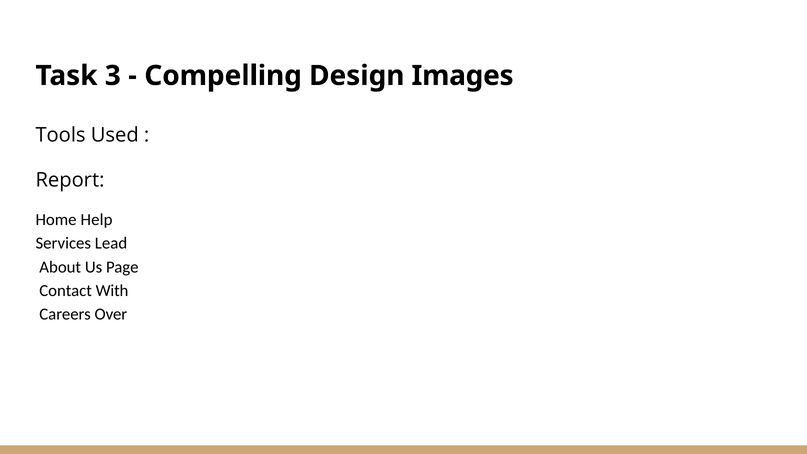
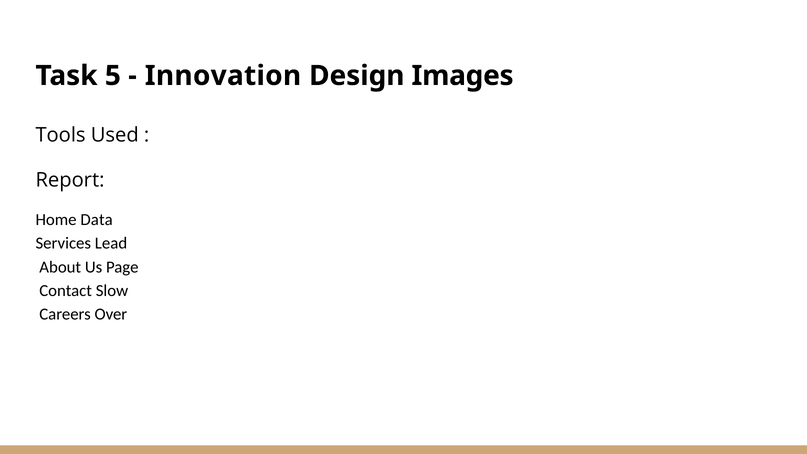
3: 3 -> 5
Compelling: Compelling -> Innovation
Help: Help -> Data
With: With -> Slow
